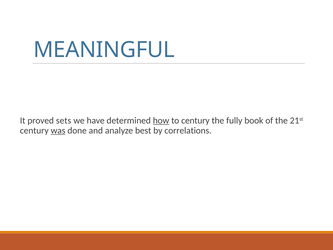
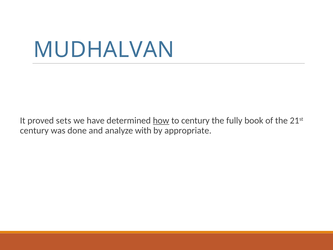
MEANINGFUL: MEANINGFUL -> MUDHALVAN
was underline: present -> none
best: best -> with
correlations: correlations -> appropriate
